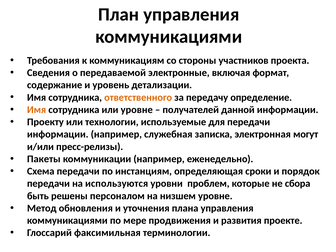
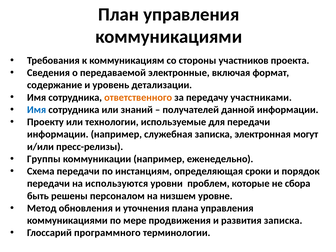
определение: определение -> участниками
Имя at (37, 110) colour: orange -> blue
или уровне: уровне -> знаний
Пакеты: Пакеты -> Группы
развития проекте: проекте -> записка
факсимильная: факсимильная -> программного
